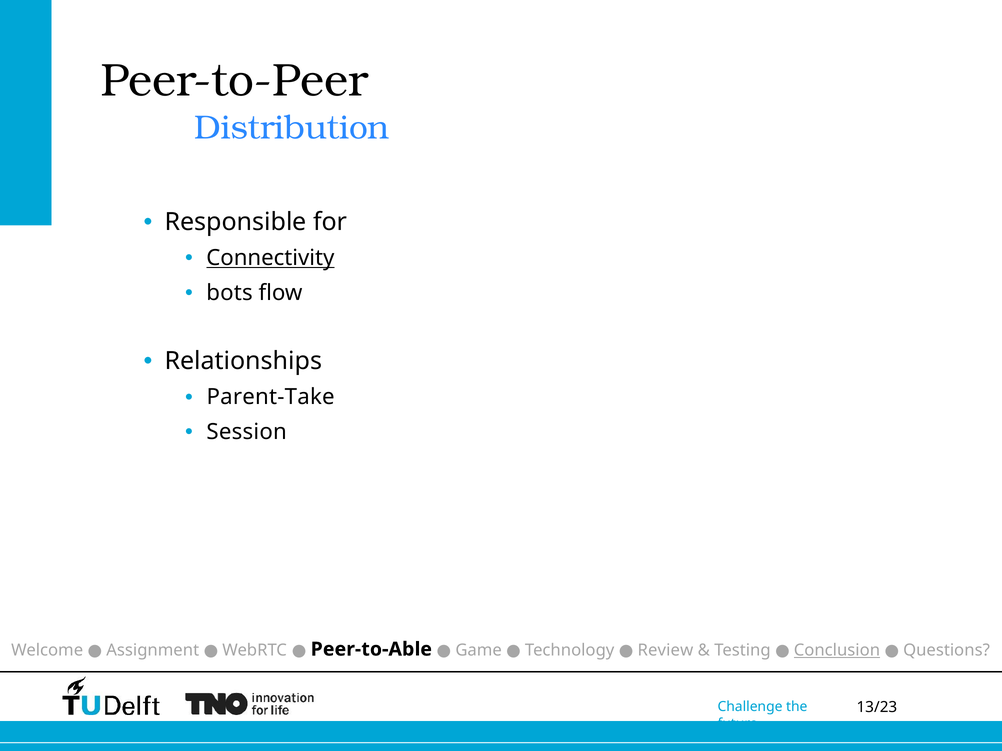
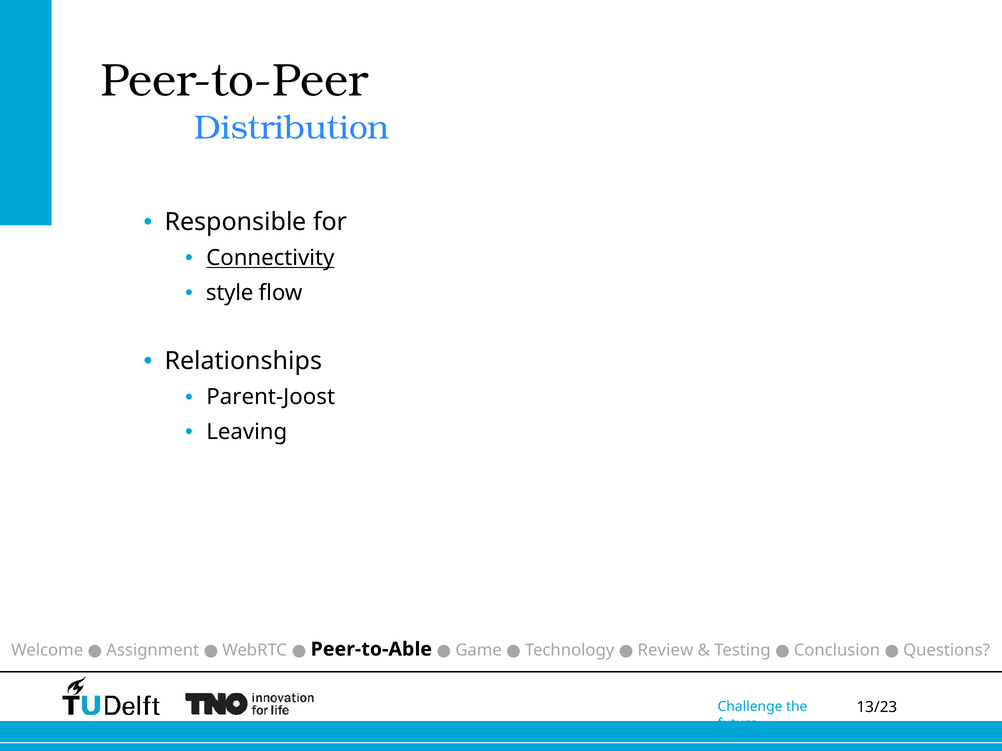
bots: bots -> style
Parent-Take: Parent-Take -> Parent-Joost
Session: Session -> Leaving
Conclusion underline: present -> none
